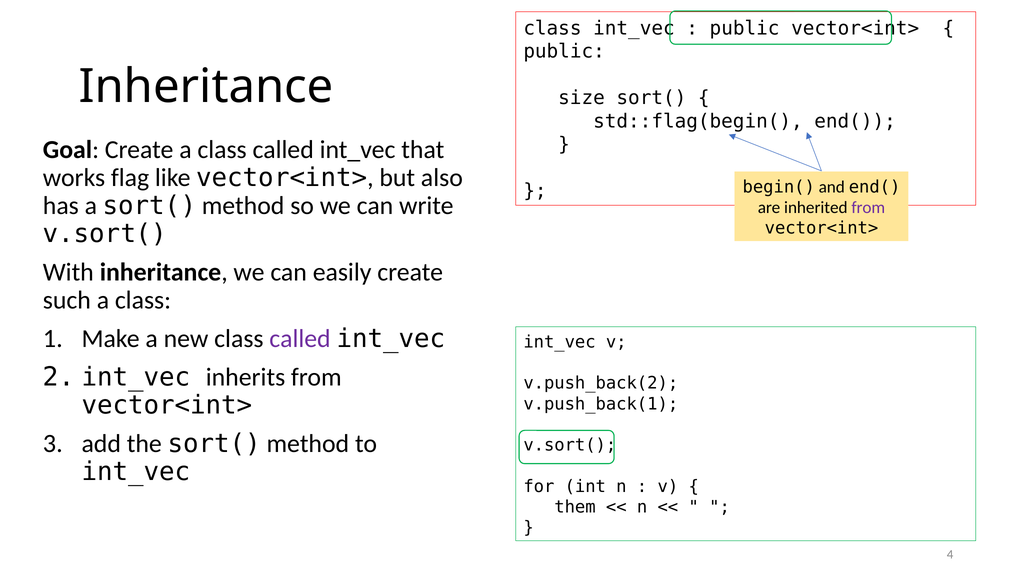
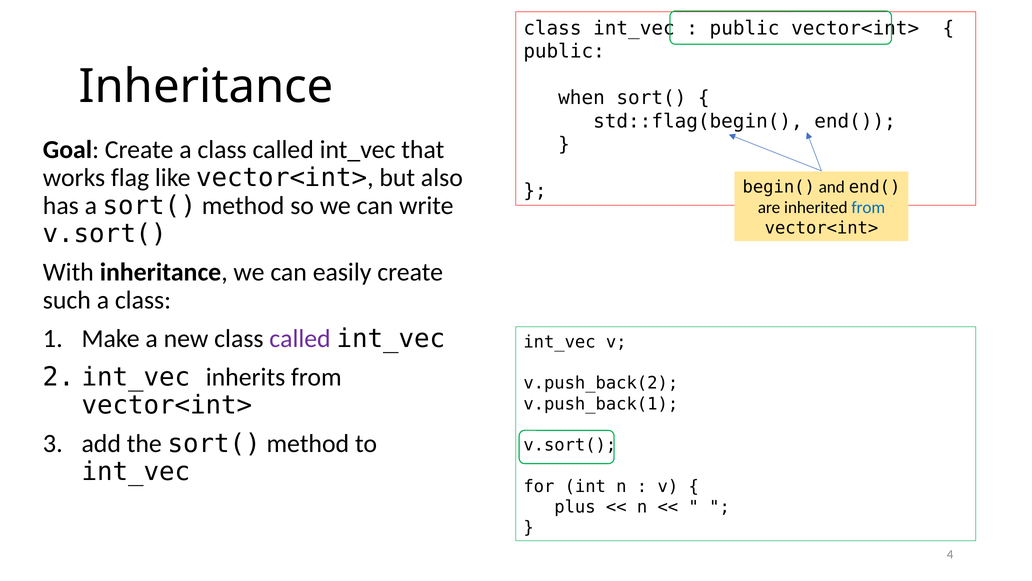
size: size -> when
from at (868, 207) colour: purple -> blue
them: them -> plus
